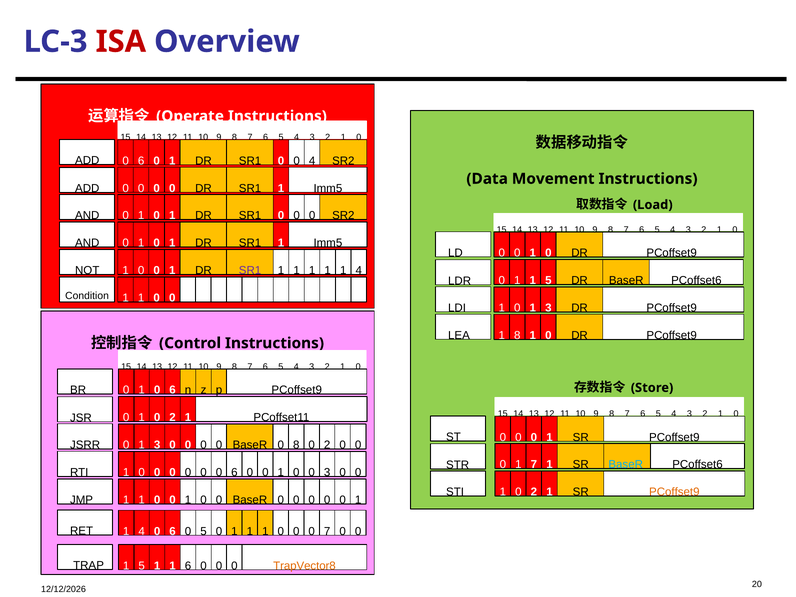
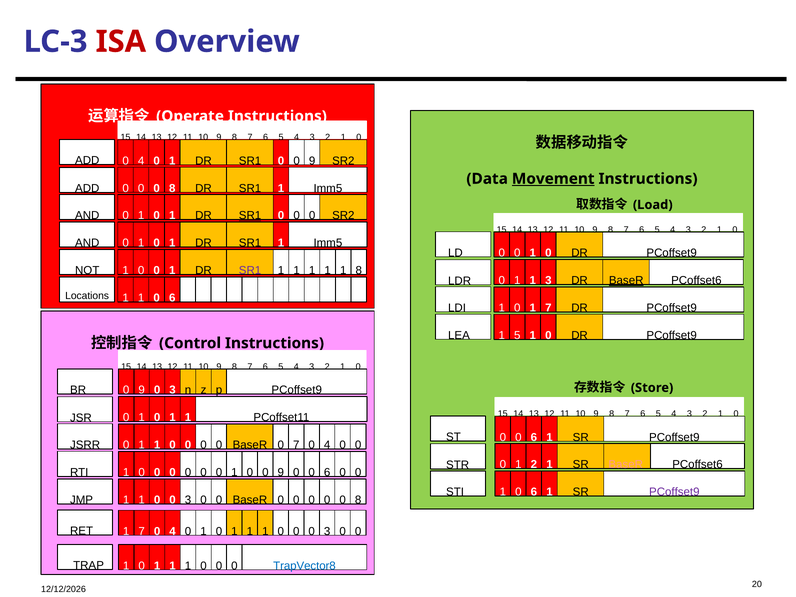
6 at (141, 161): 6 -> 4
SR1 0 0 4: 4 -> 9
Movement underline: none -> present
0 at (172, 188): 0 -> 8
SR1 at (250, 216) underline: none -> present
1 1 4: 4 -> 8
1 1 5: 5 -> 3
BaseR at (626, 281) underline: none -> present
Condition: Condition -> Locations
0 at (172, 298): 0 -> 6
1 0 1 3: 3 -> 7
1 8: 8 -> 5
1 at (142, 390): 1 -> 9
6 at (173, 390): 6 -> 3
2 at (173, 418): 2 -> 1
0 at (534, 437): 0 -> 6
3 at (157, 445): 3 -> 1
0 8: 8 -> 7
2 at (327, 445): 2 -> 4
1 7: 7 -> 2
BaseR at (626, 465) colour: light blue -> pink
0 0 0 6: 6 -> 1
1 at (281, 472): 1 -> 9
3 at (327, 472): 3 -> 6
2 at (534, 492): 2 -> 6
PCoffset9 at (674, 492) colour: orange -> purple
1 at (188, 500): 1 -> 3
1 at (358, 500): 1 -> 8
4 at (142, 531): 4 -> 7
6 at (173, 531): 6 -> 4
5 at (203, 531): 5 -> 1
0 0 0 7: 7 -> 3
5 at (142, 566): 5 -> 0
6 at (188, 566): 6 -> 1
TrapVector8 colour: orange -> blue
